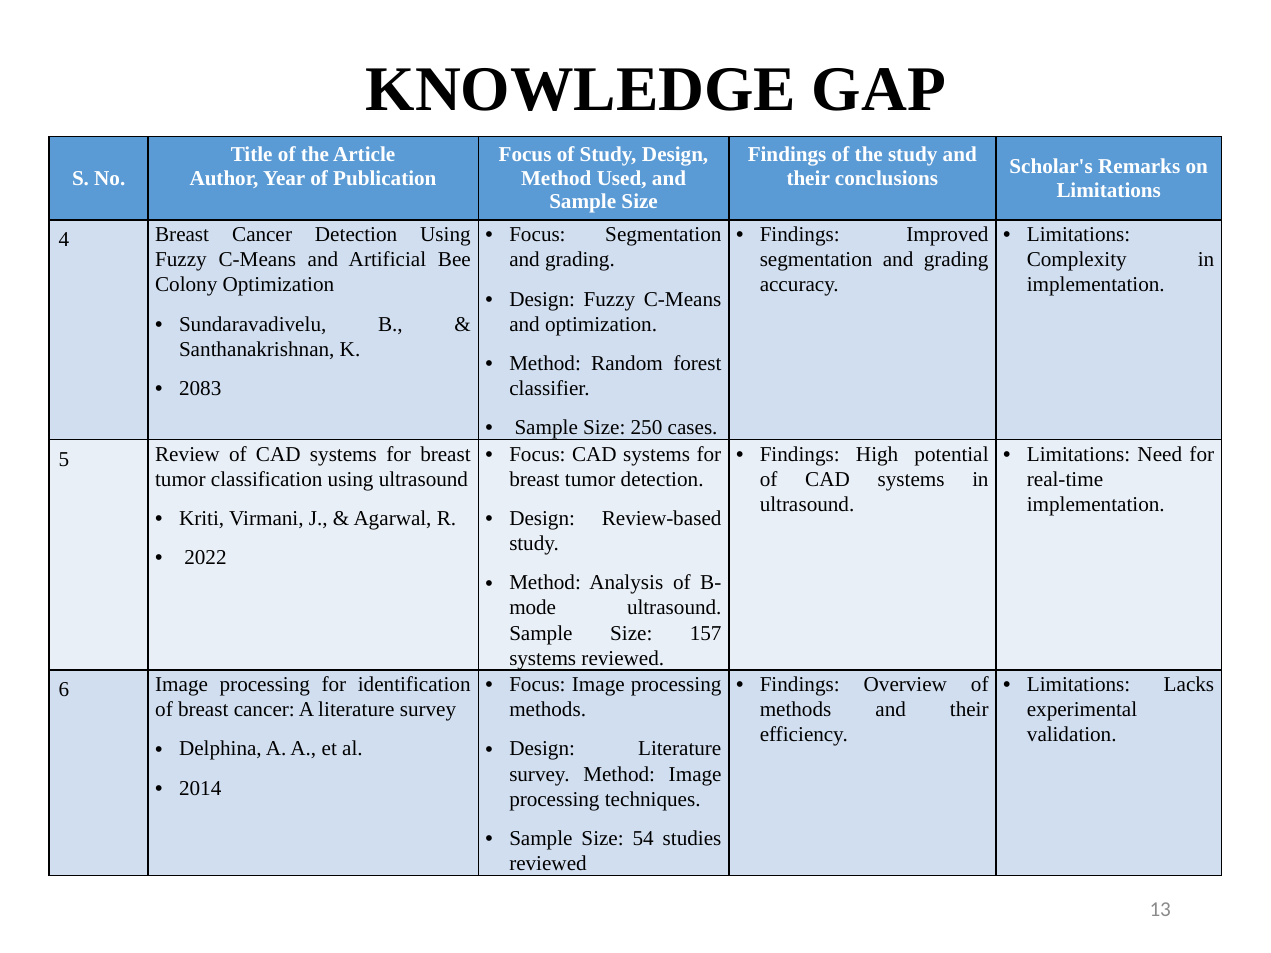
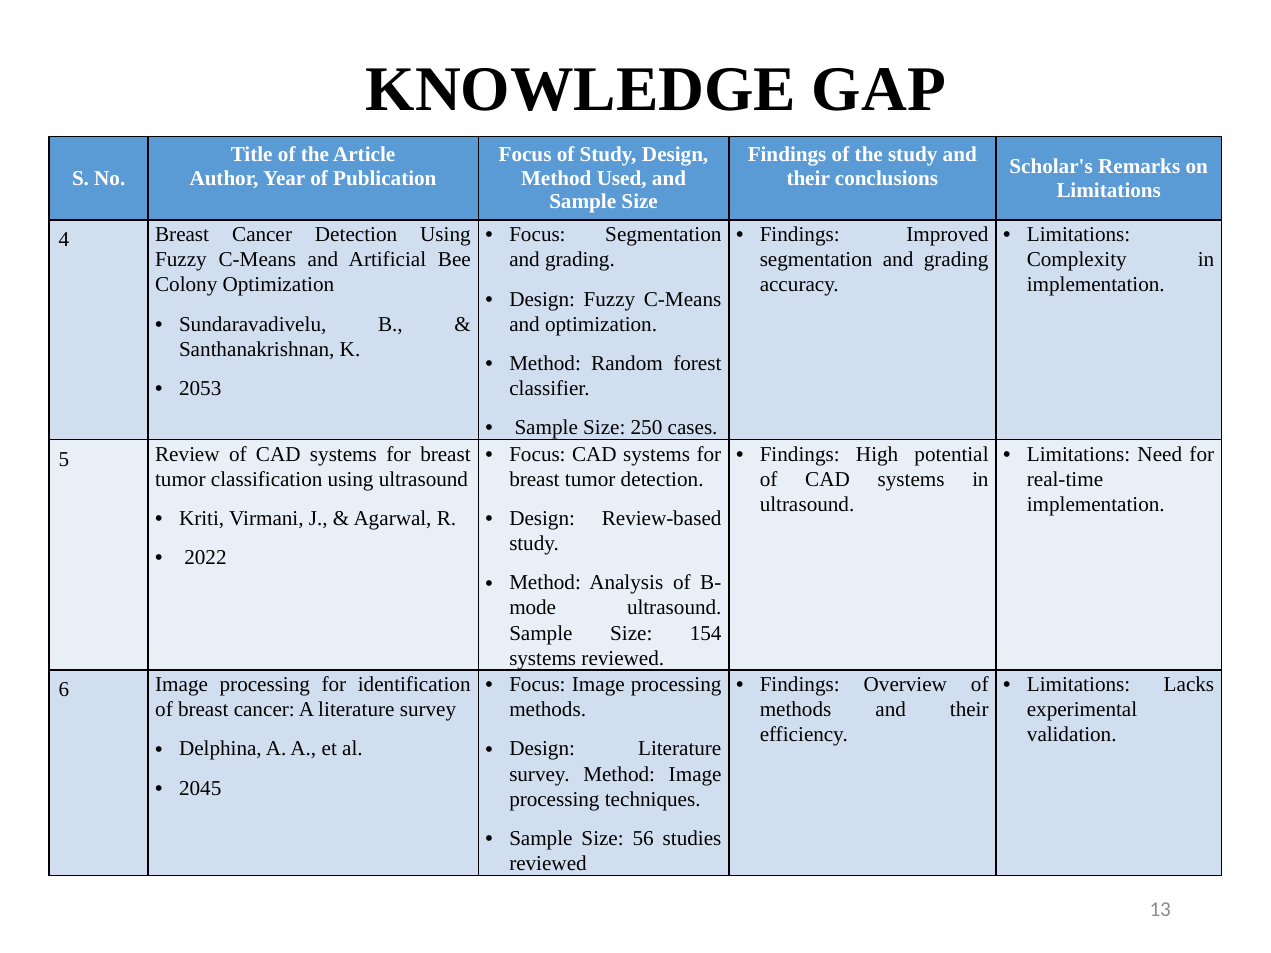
2083: 2083 -> 2053
157: 157 -> 154
2014: 2014 -> 2045
54: 54 -> 56
